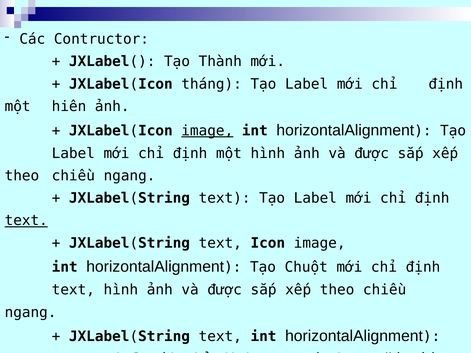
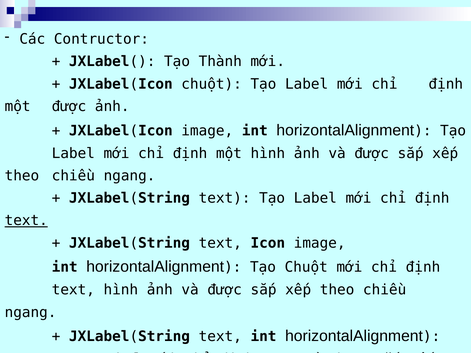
JXLabel(Icon tháng: tháng -> chuột
một hiển: hiển -> được
image at (207, 131) underline: present -> none
